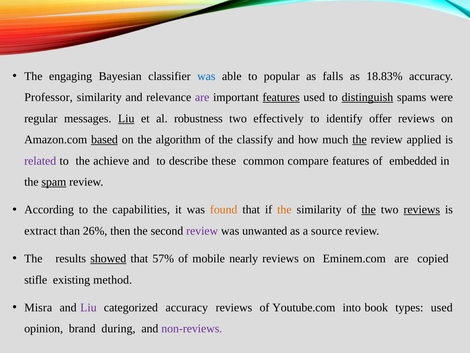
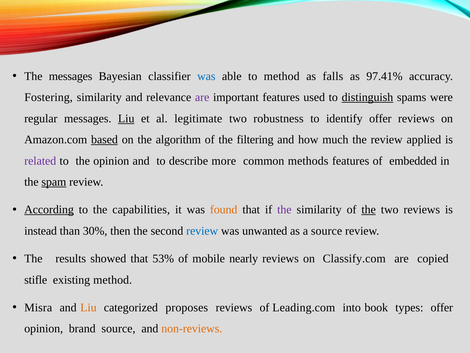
The engaging: engaging -> messages
to popular: popular -> method
18.83%: 18.83% -> 97.41%
Professor: Professor -> Fostering
features at (281, 97) underline: present -> none
robustness: robustness -> legitimate
effectively: effectively -> robustness
classify: classify -> filtering
the at (360, 139) underline: present -> none
the achieve: achieve -> opinion
these: these -> more
compare: compare -> methods
According underline: none -> present
the at (284, 209) colour: orange -> purple
reviews at (422, 209) underline: present -> none
extract: extract -> instead
26%: 26% -> 30%
review at (202, 231) colour: purple -> blue
showed underline: present -> none
57%: 57% -> 53%
Eminem.com: Eminem.com -> Classify.com
Liu at (88, 307) colour: purple -> orange
categorized accuracy: accuracy -> proposes
Youtube.com: Youtube.com -> Leading.com
types used: used -> offer
brand during: during -> source
non-reviews colour: purple -> orange
